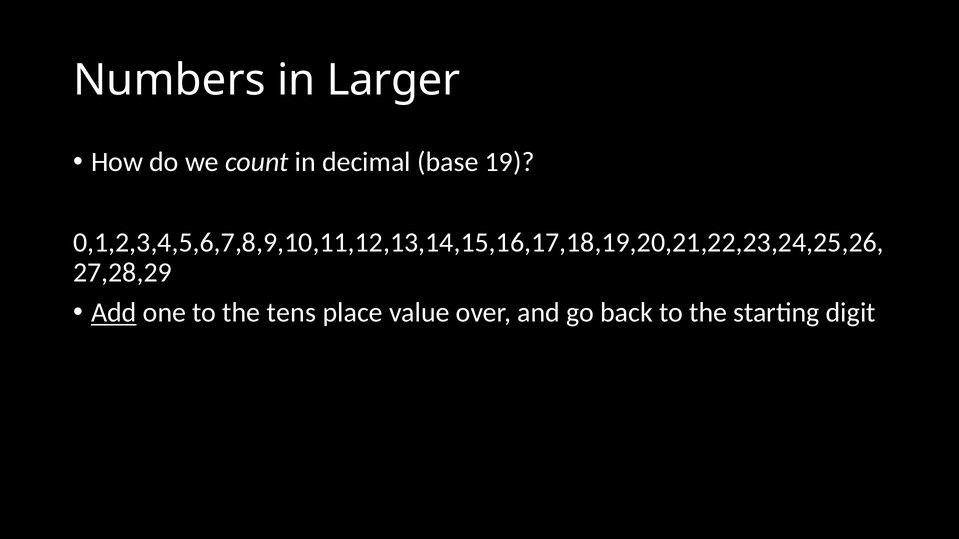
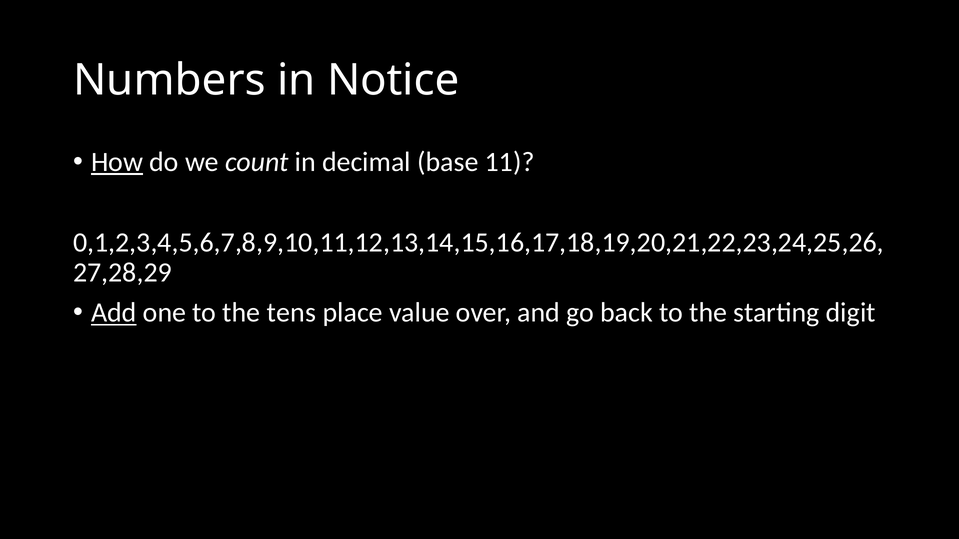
Larger: Larger -> Notice
How underline: none -> present
19: 19 -> 11
